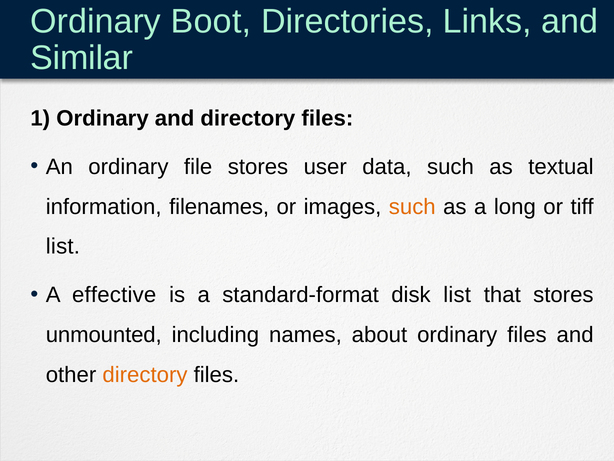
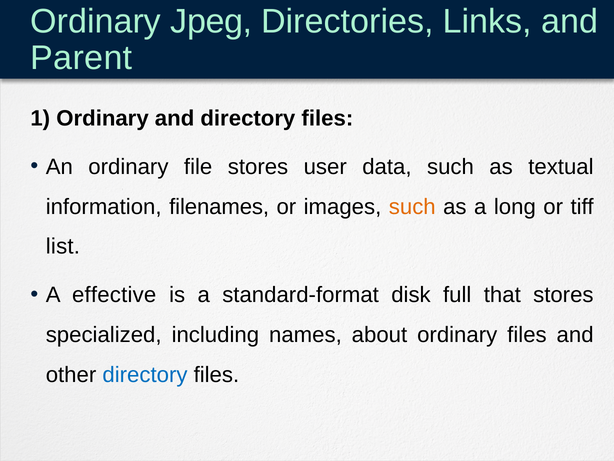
Boot: Boot -> Jpeg
Similar: Similar -> Parent
disk list: list -> full
unmounted: unmounted -> specialized
directory at (145, 375) colour: orange -> blue
